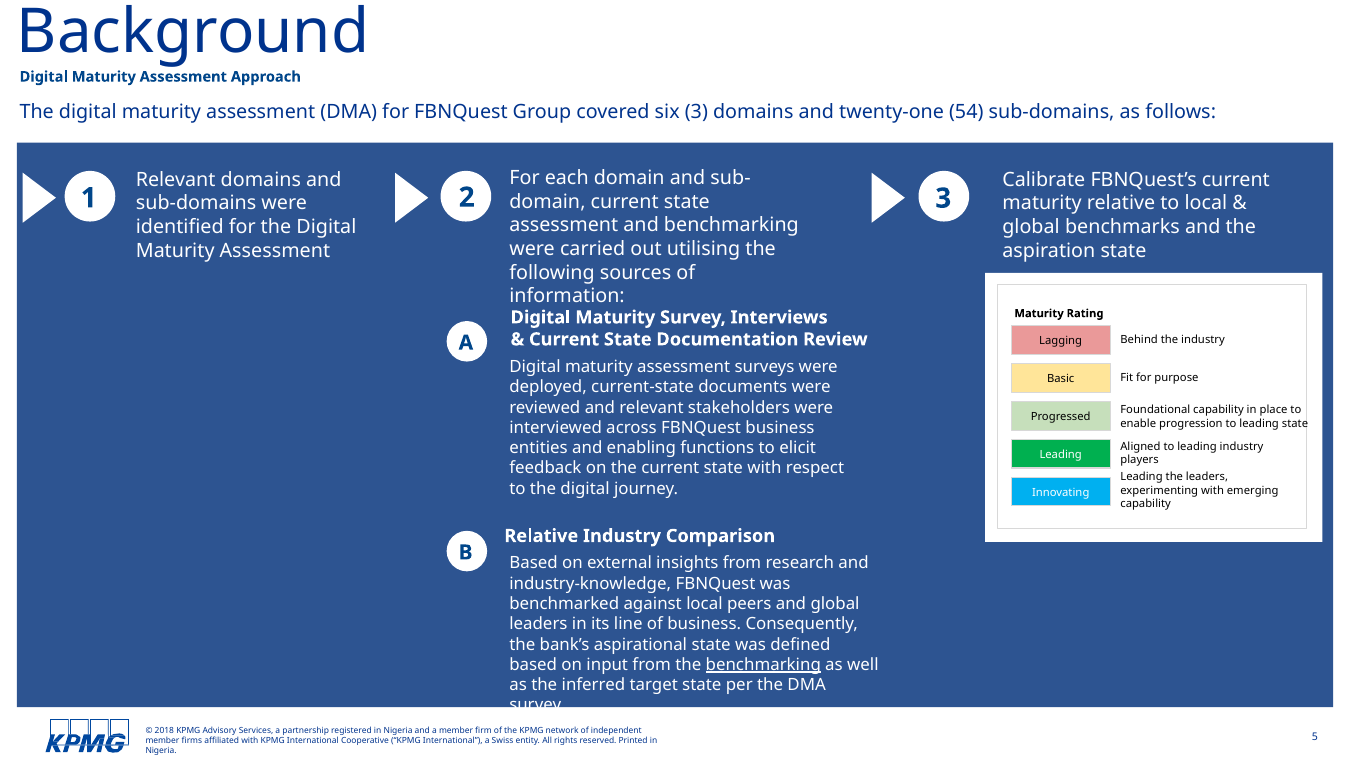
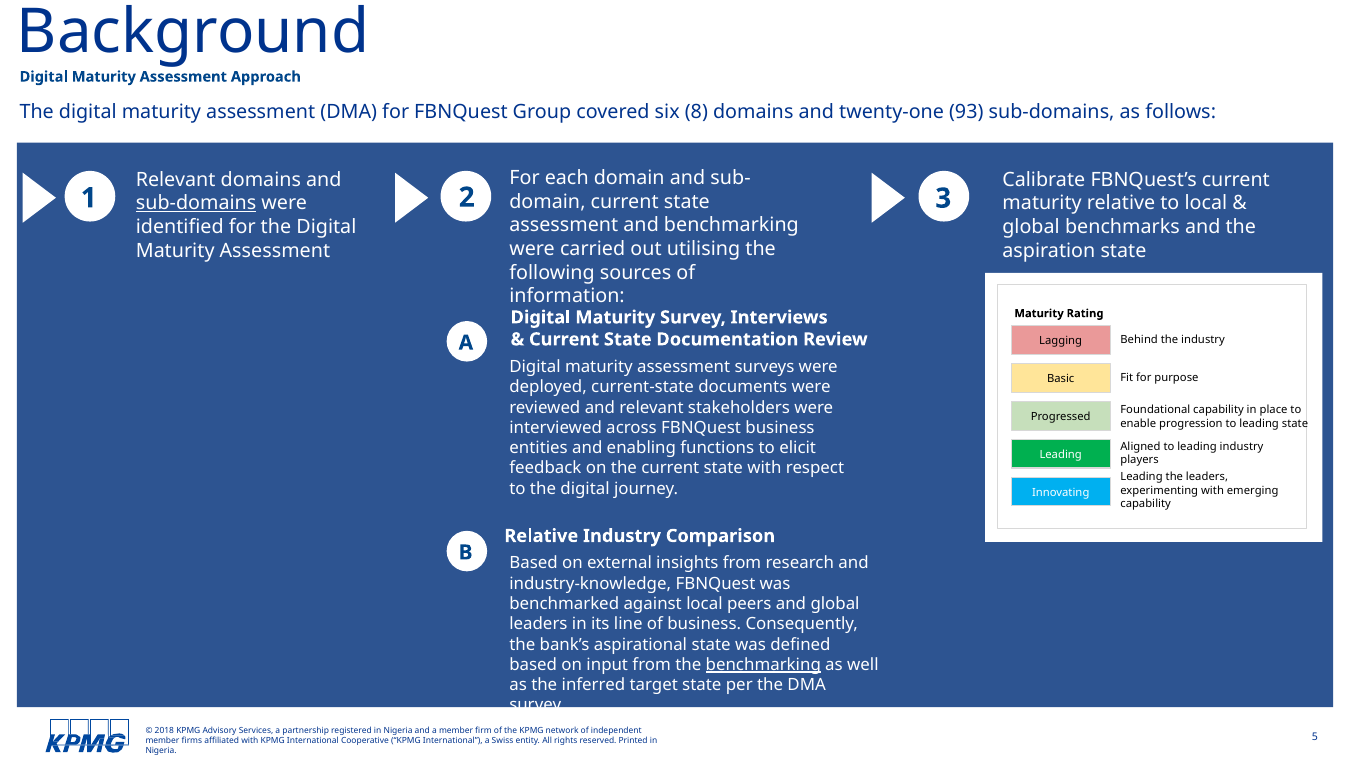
six 3: 3 -> 8
54: 54 -> 93
sub-domains at (196, 203) underline: none -> present
